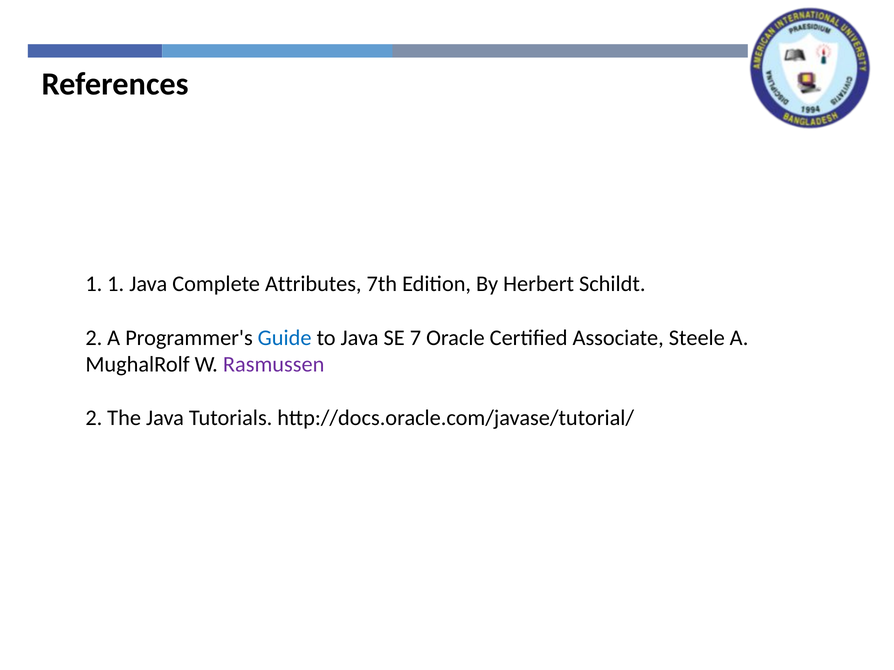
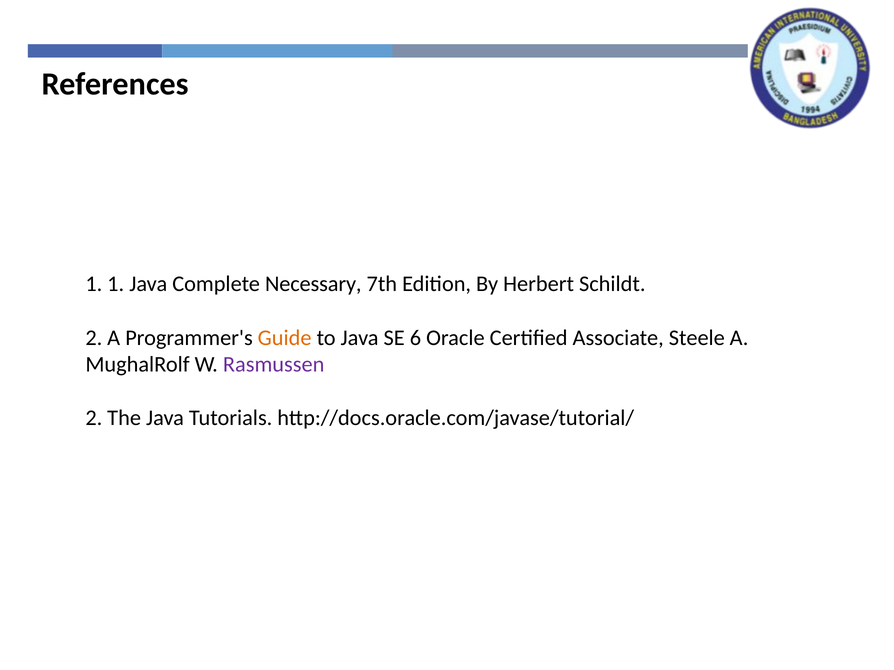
Attributes: Attributes -> Necessary
Guide colour: blue -> orange
7: 7 -> 6
